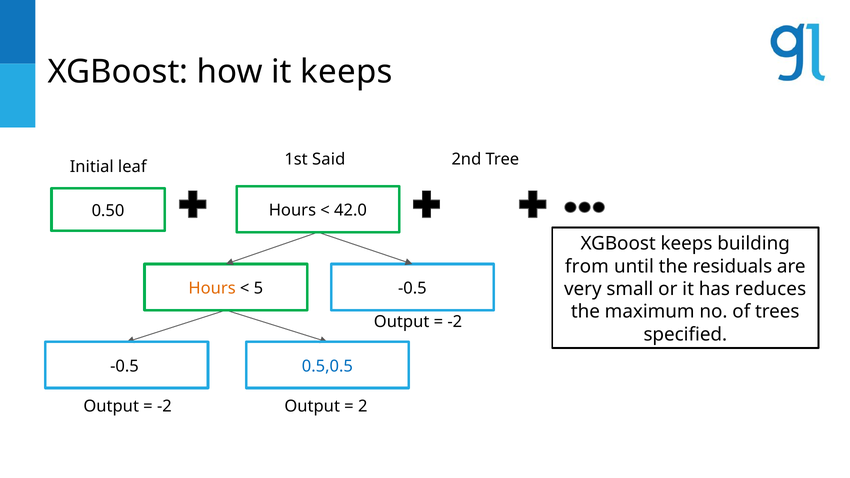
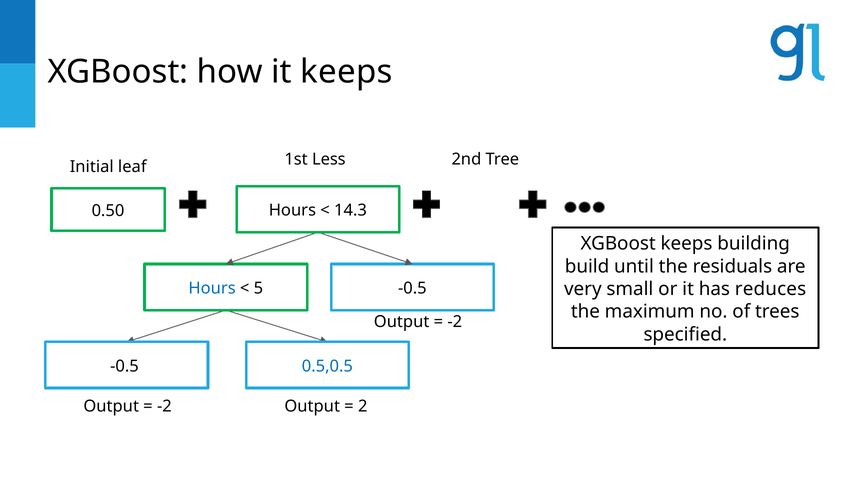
Said: Said -> Less
42.0: 42.0 -> 14.3
from: from -> build
Hours at (212, 288) colour: orange -> blue
